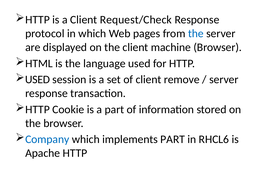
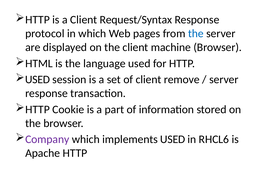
Request/Check: Request/Check -> Request/Syntax
Company colour: blue -> purple
implements PART: PART -> USED
